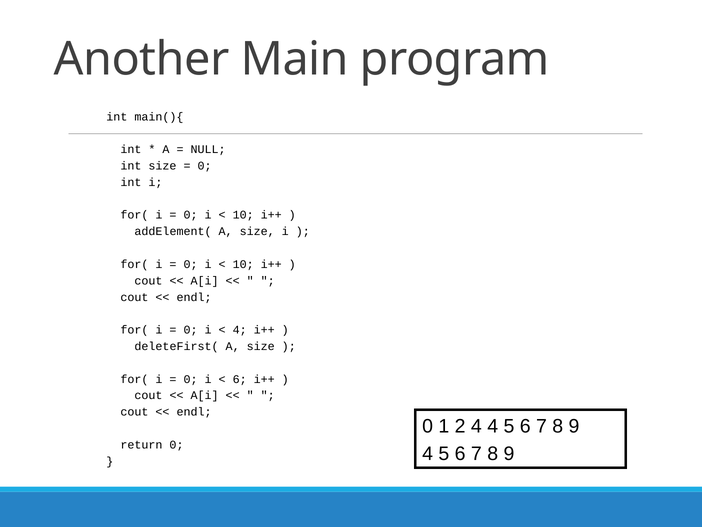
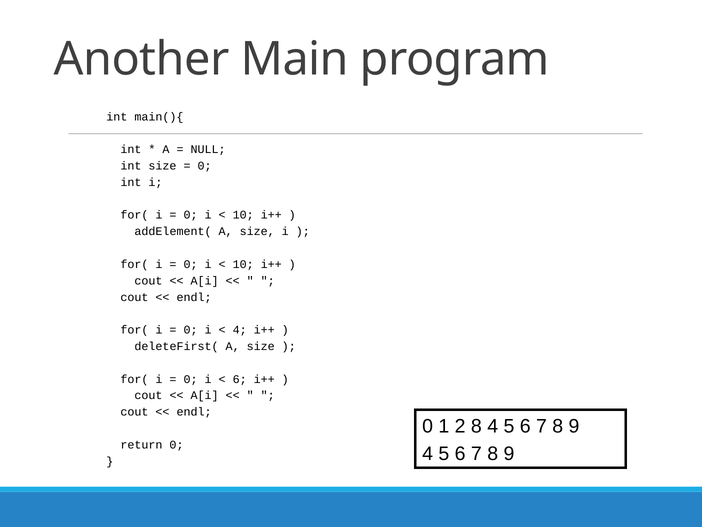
2 4: 4 -> 8
